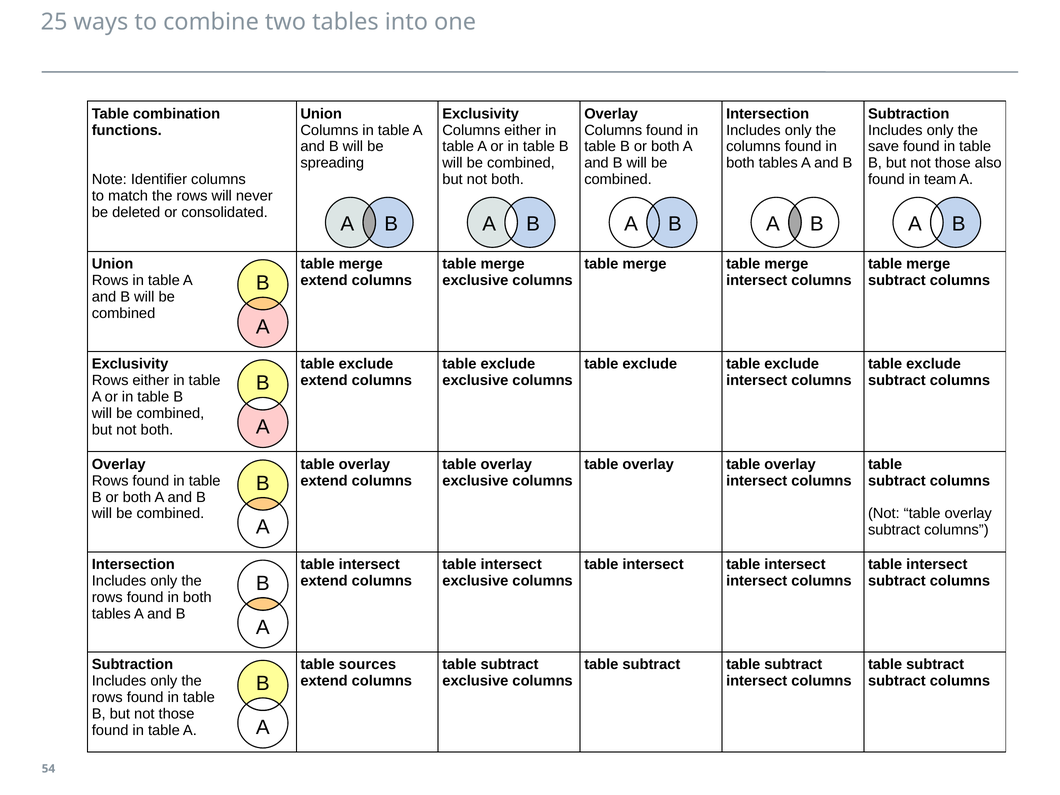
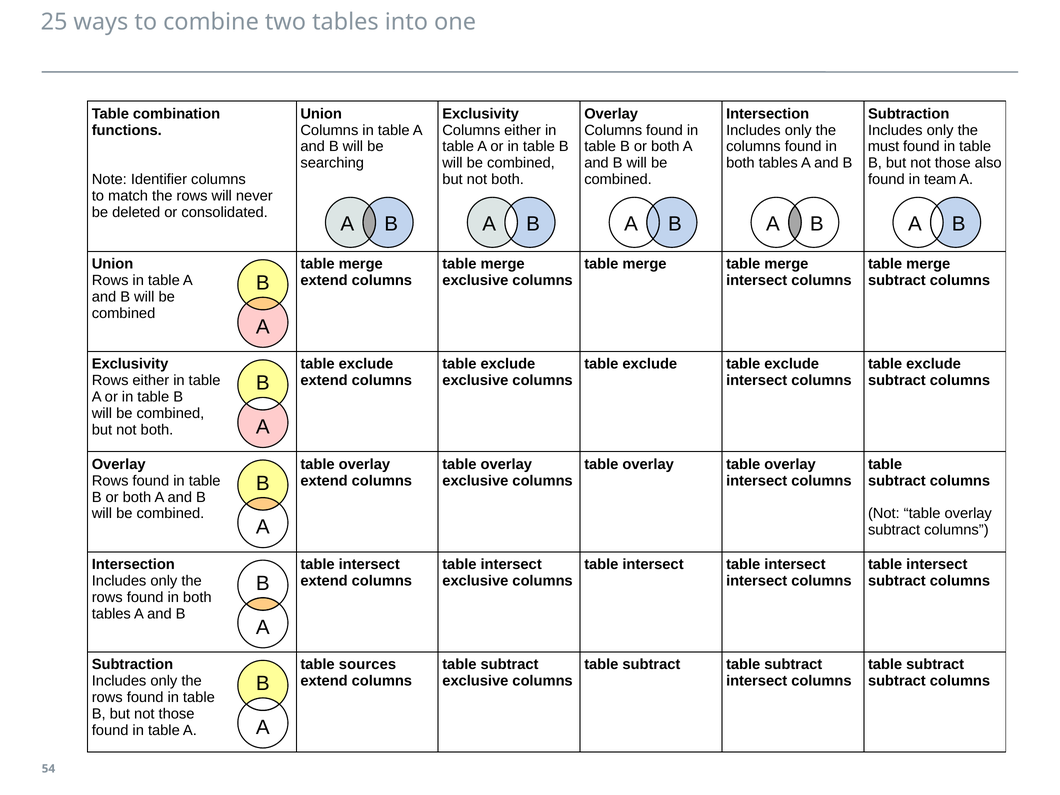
save: save -> must
spreading: spreading -> searching
